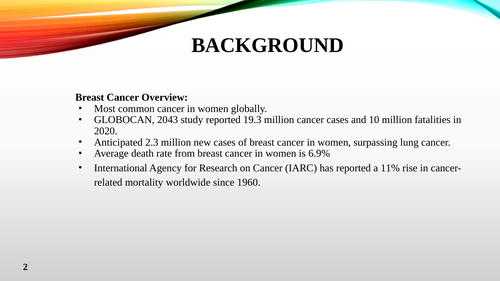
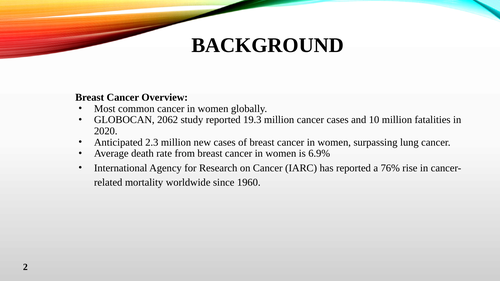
2043: 2043 -> 2062
11%: 11% -> 76%
